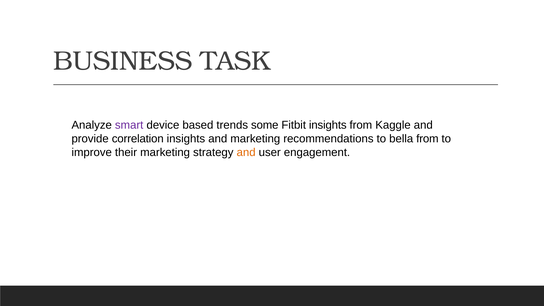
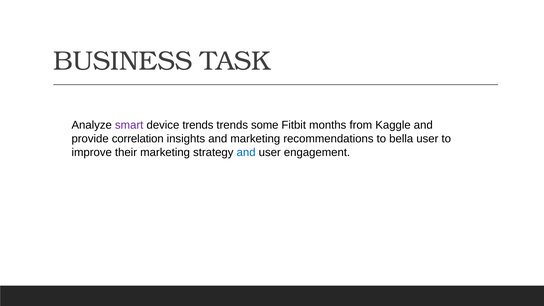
device based: based -> trends
Fitbit insights: insights -> months
bella from: from -> user
and at (246, 152) colour: orange -> blue
